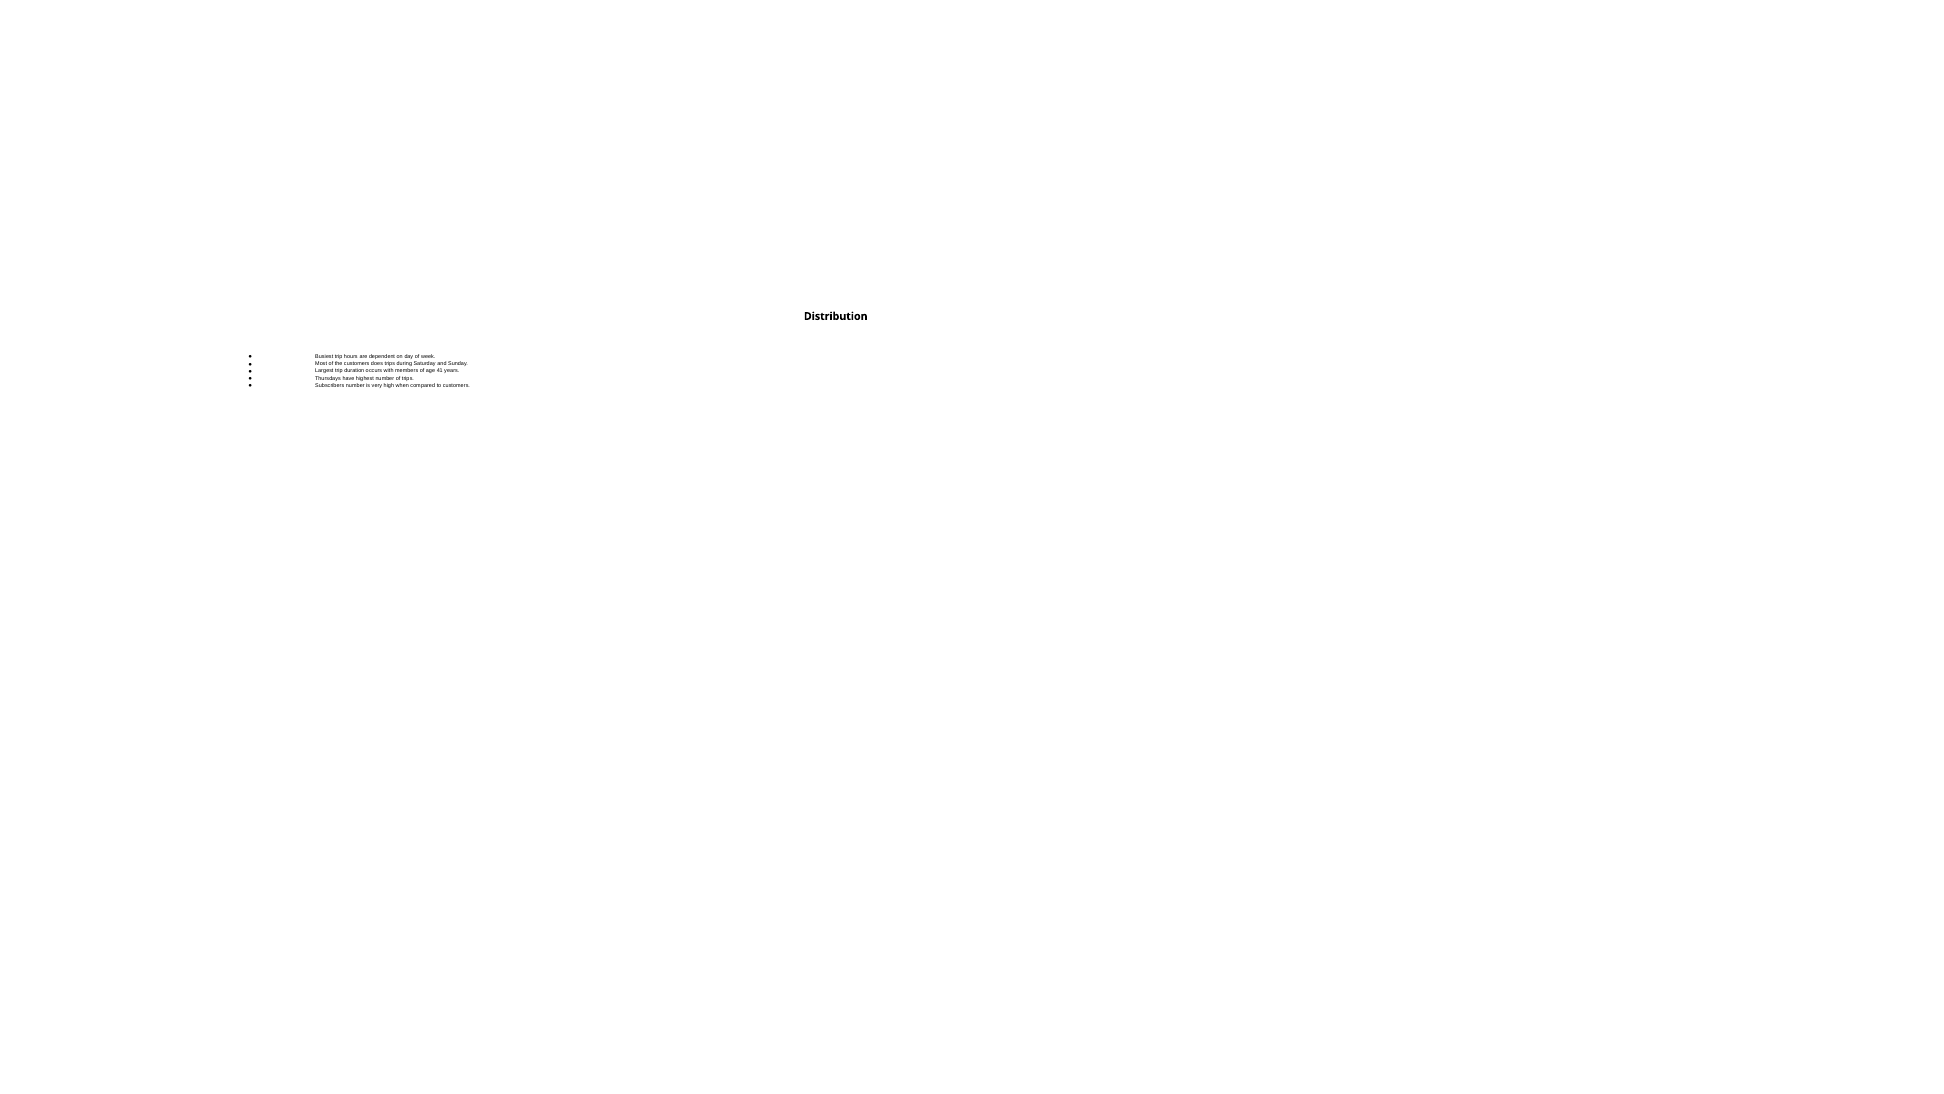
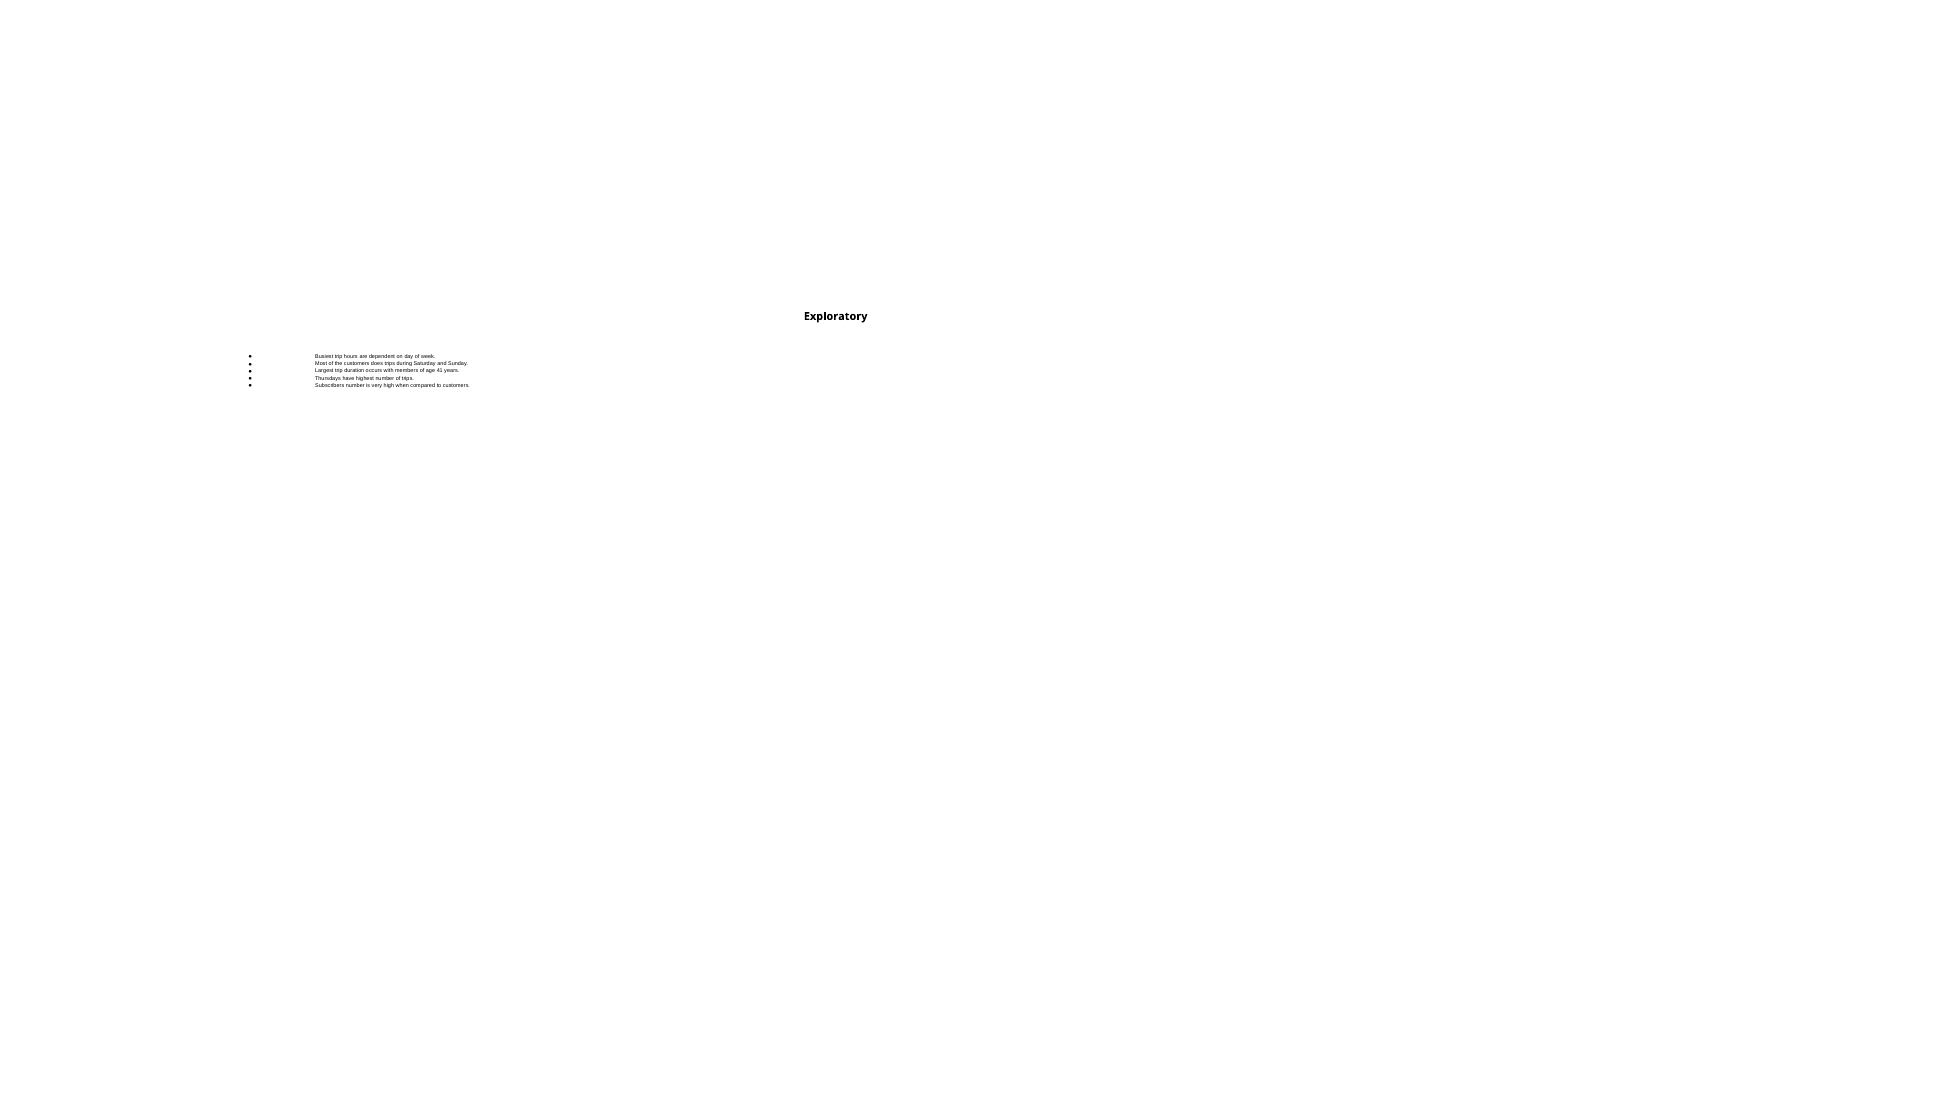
Distribution: Distribution -> Exploratory
